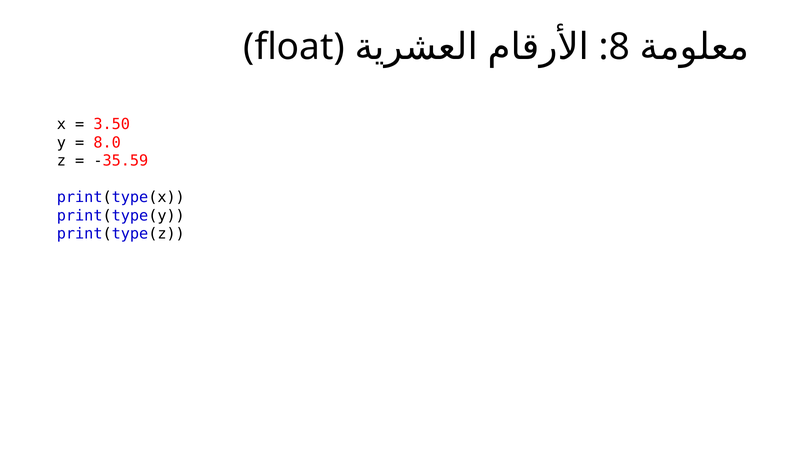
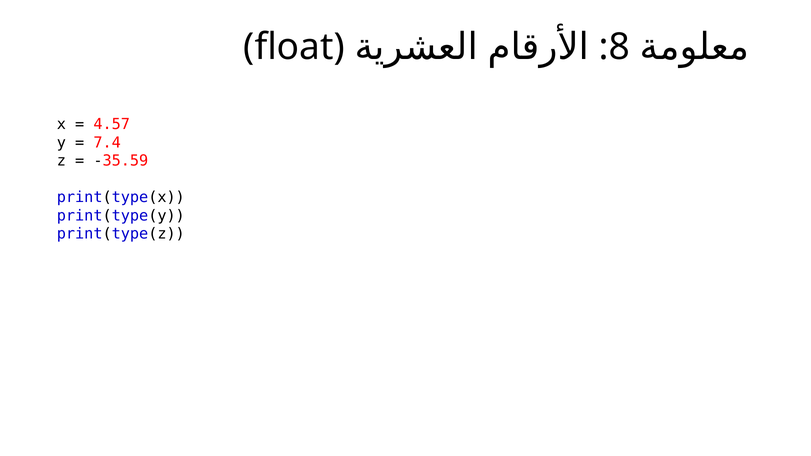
3.50: 3.50 -> 4.57
8.0: 8.0 -> 7.4
